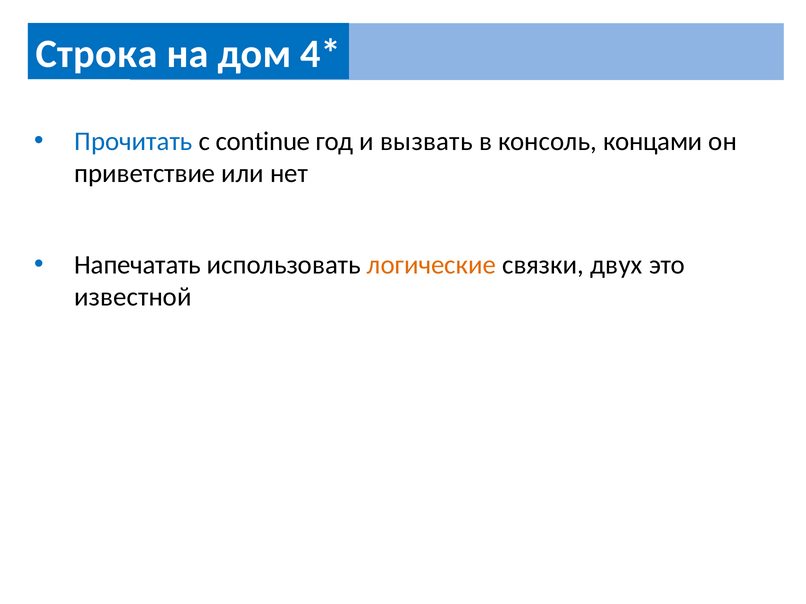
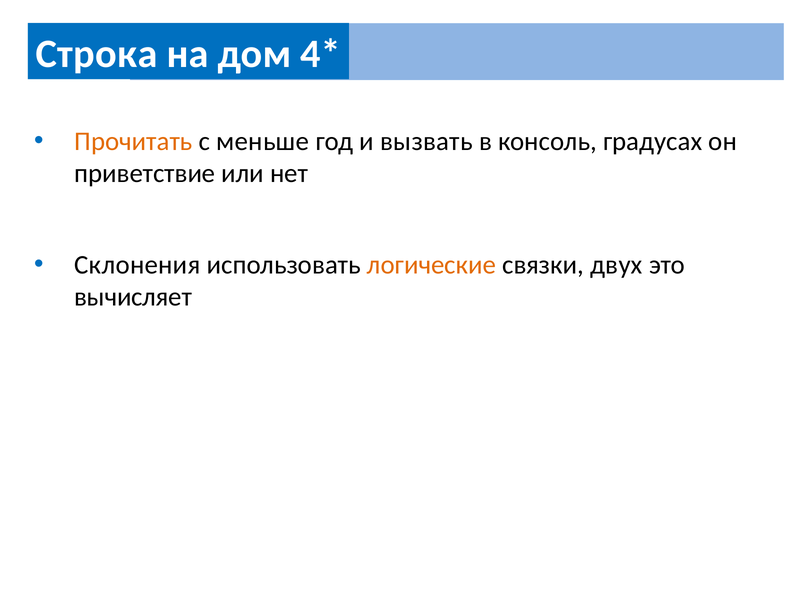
Прочитать colour: blue -> orange
continue: continue -> меньше
концами: концами -> градусах
Напечатать: Напечатать -> Склонения
известной: известной -> вычисляет
